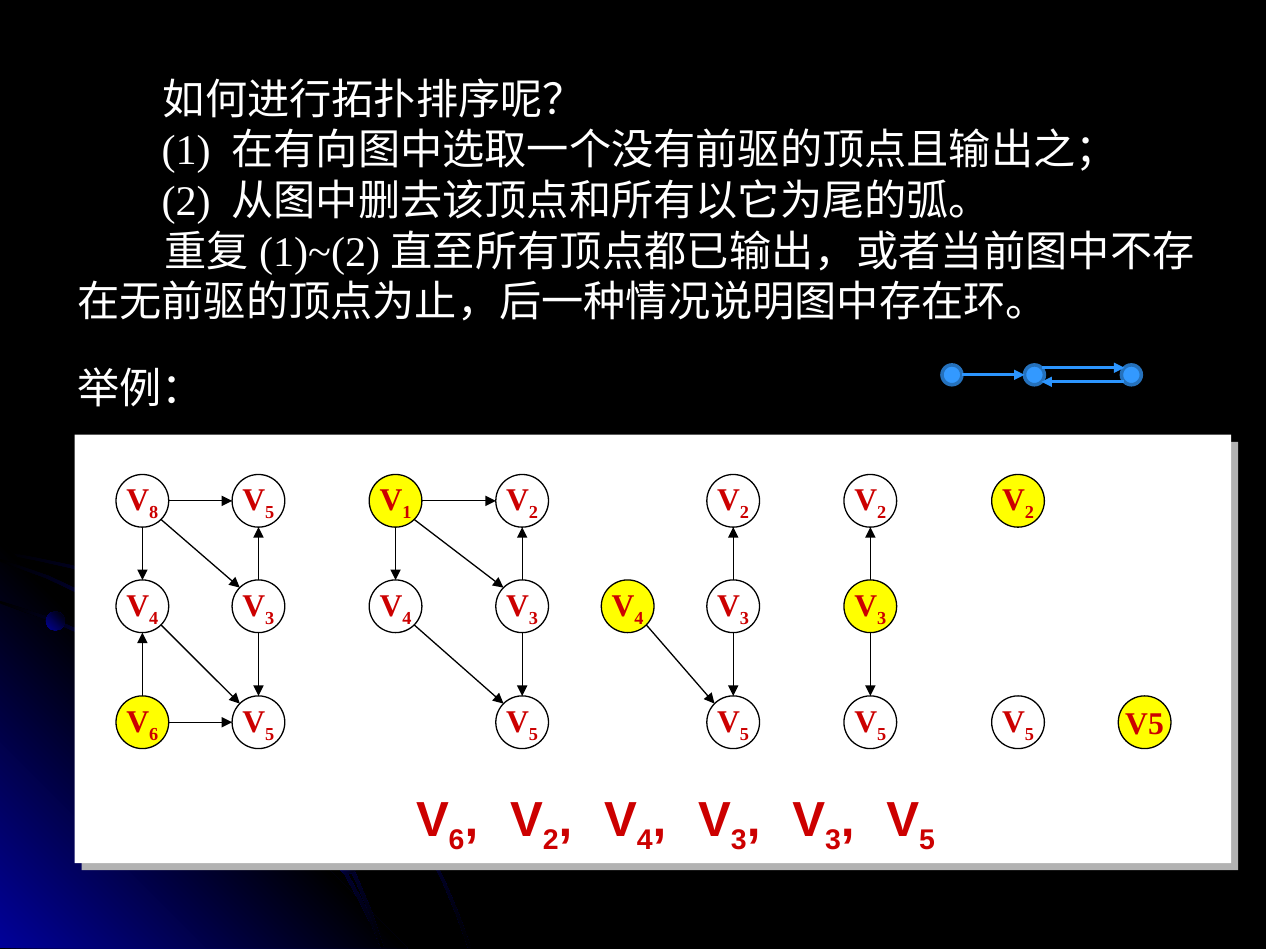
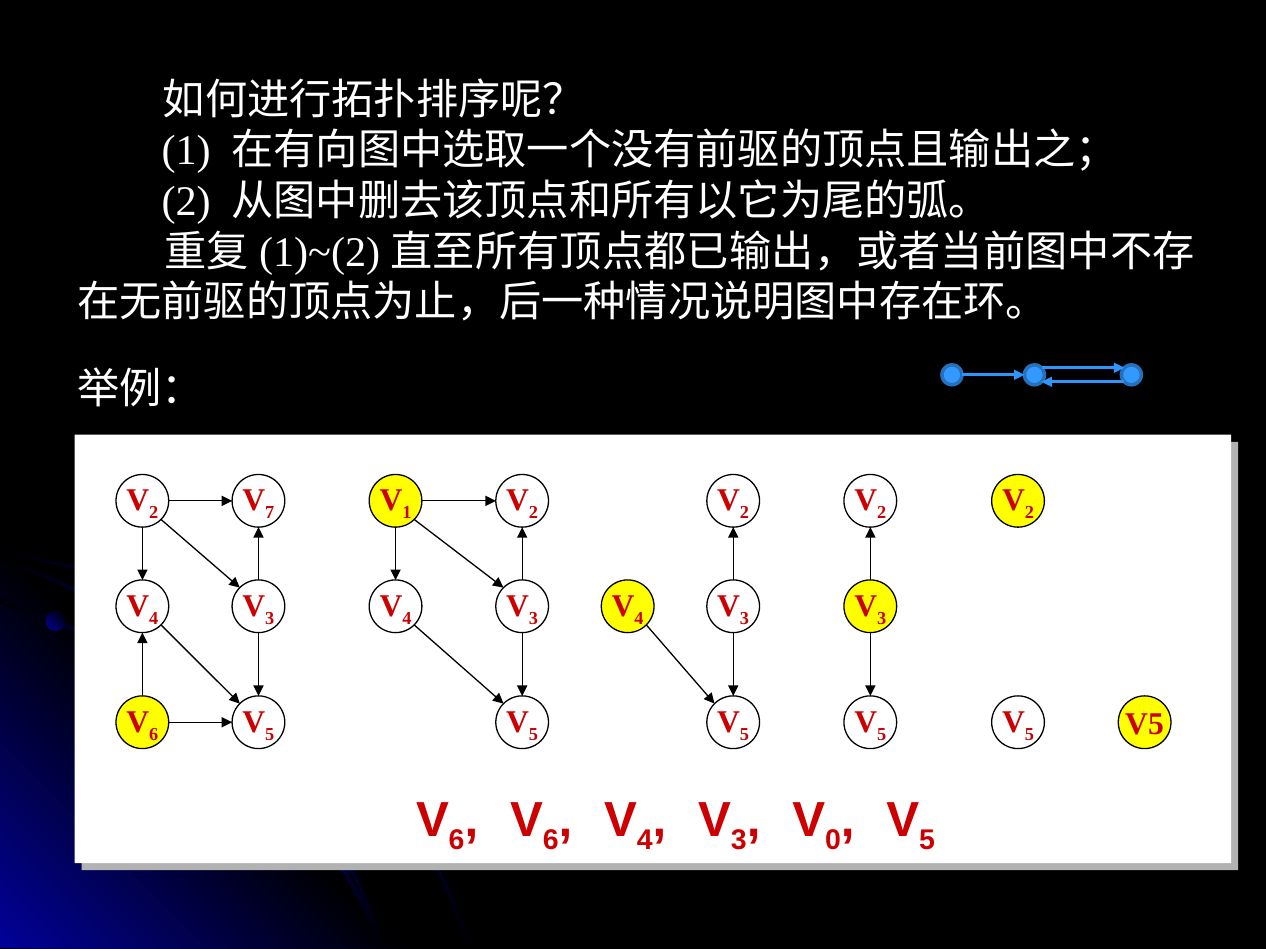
8 at (154, 513): 8 -> 2
5 at (270, 513): 5 -> 7
2 at (551, 840): 2 -> 6
3 at (833, 840): 3 -> 0
